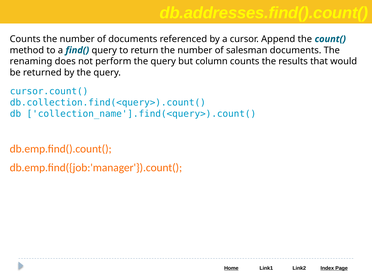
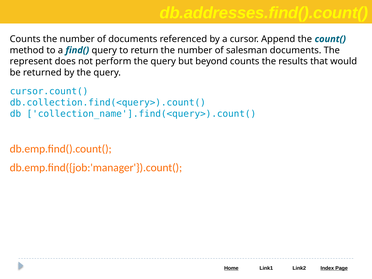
renaming: renaming -> represent
column: column -> beyond
